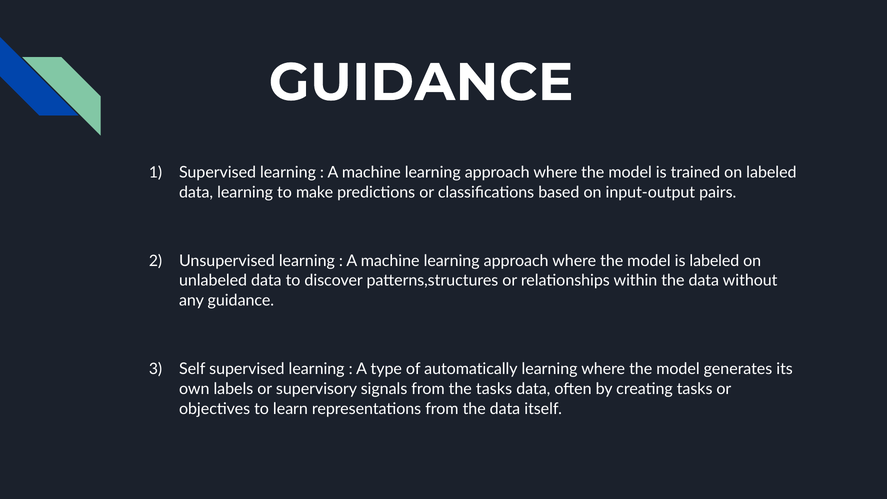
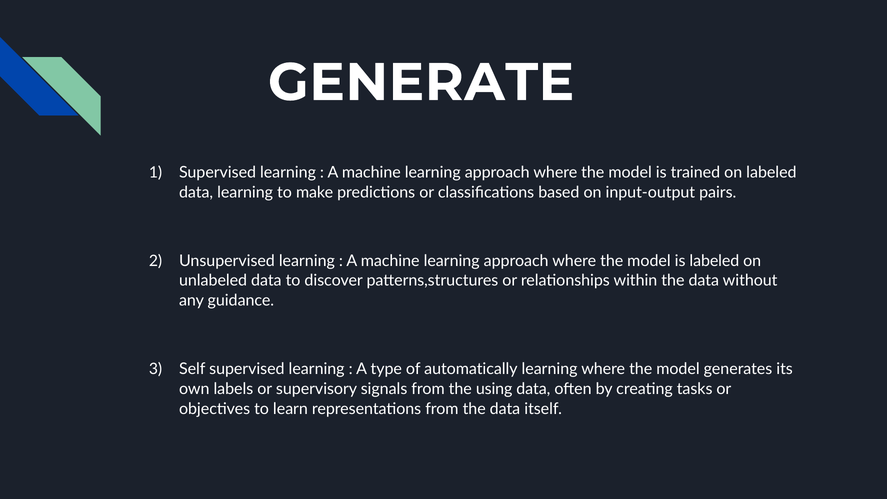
GUIDANCE at (421, 83): GUIDANCE -> GENERATE
the tasks: tasks -> using
